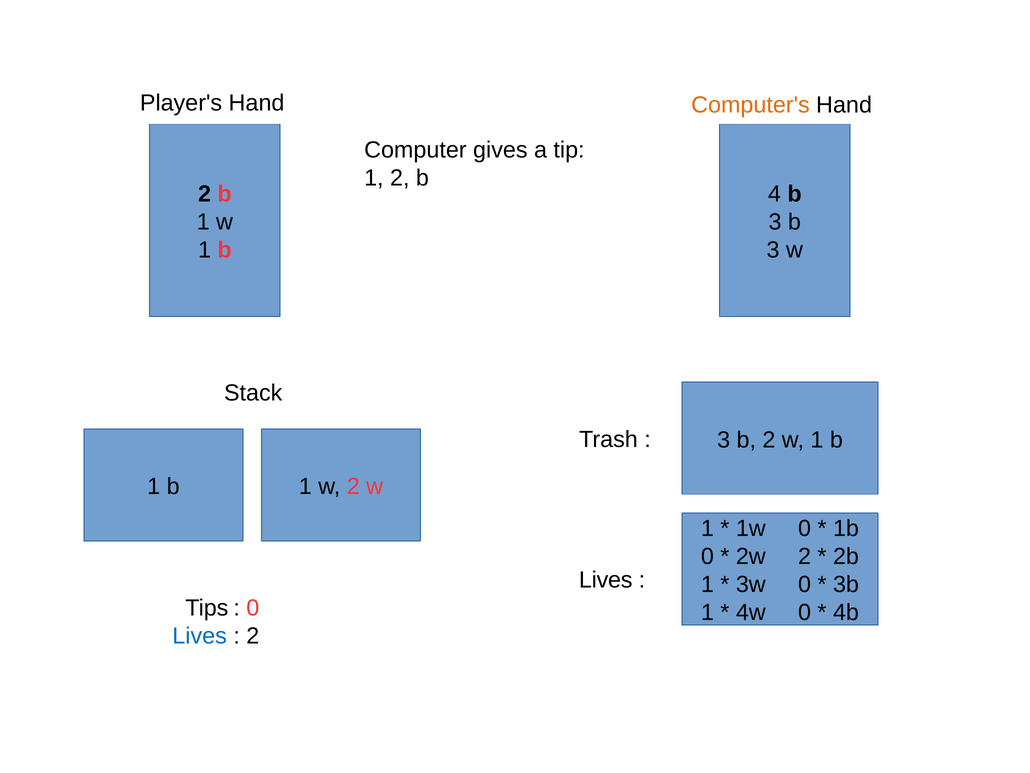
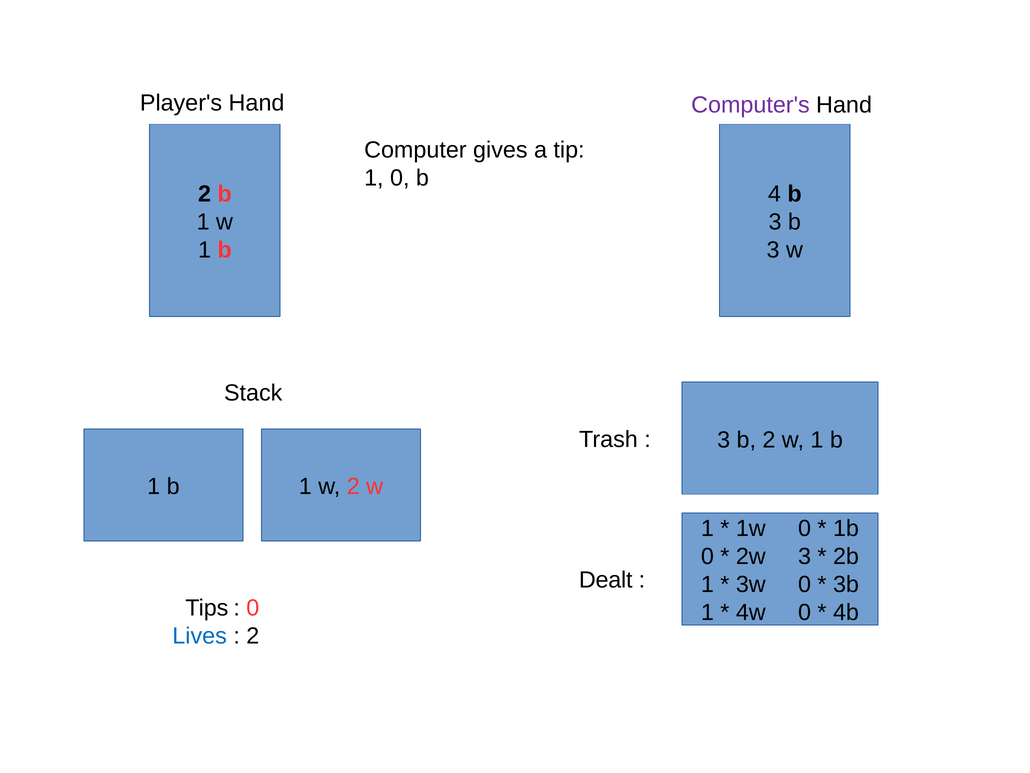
Computer's colour: orange -> purple
1 2: 2 -> 0
2w 2: 2 -> 3
Lives at (606, 580): Lives -> Dealt
